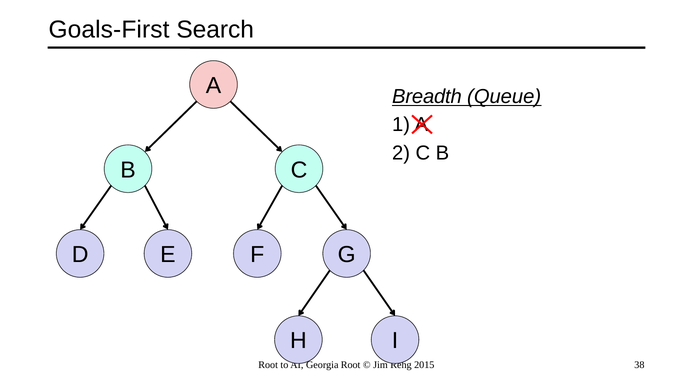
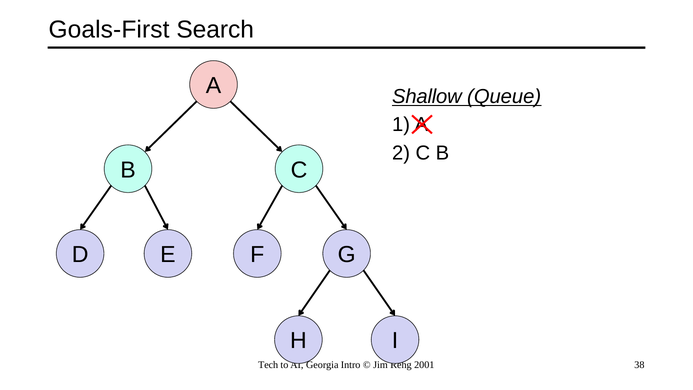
Breadth: Breadth -> Shallow
Root at (268, 365): Root -> Tech
Root at (351, 365): Root -> Intro
2015: 2015 -> 2001
